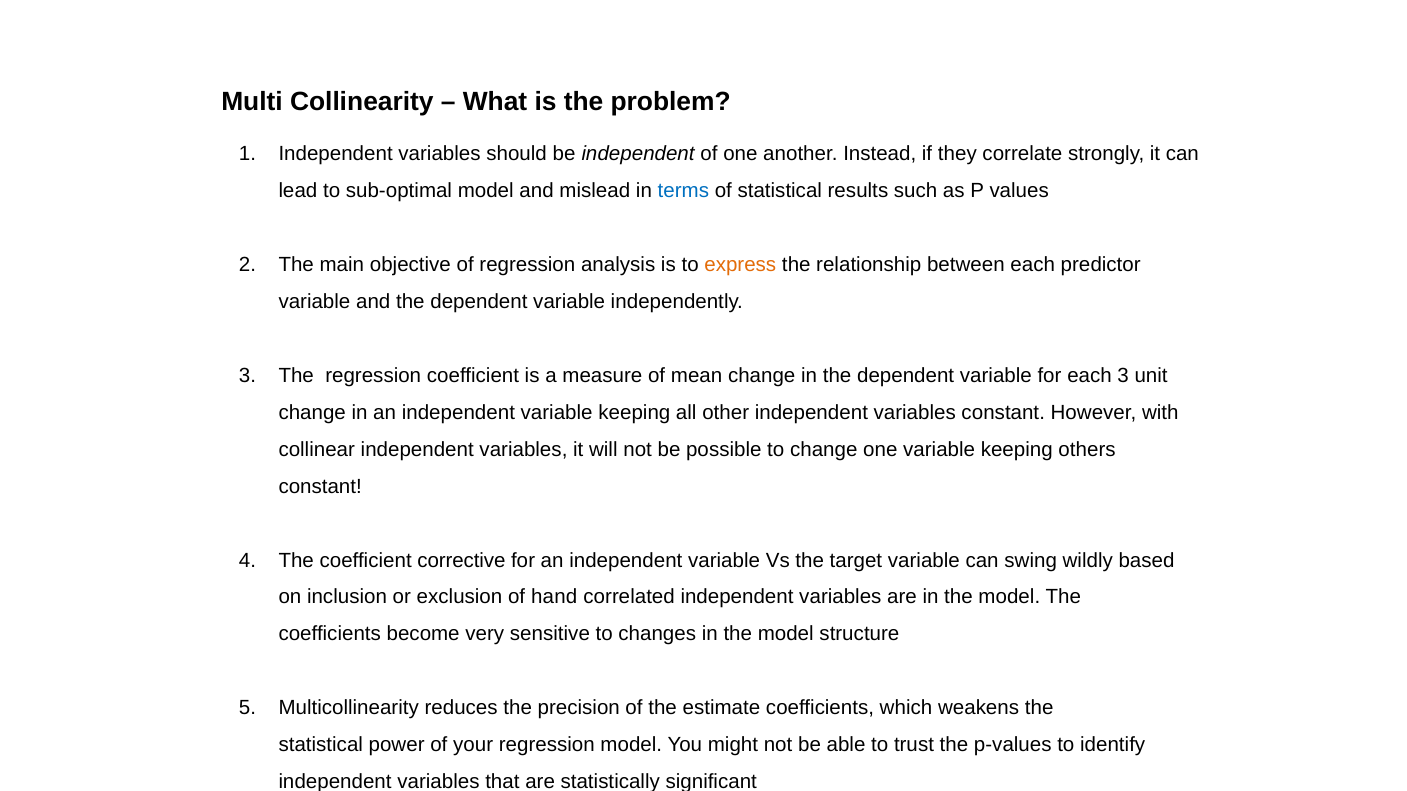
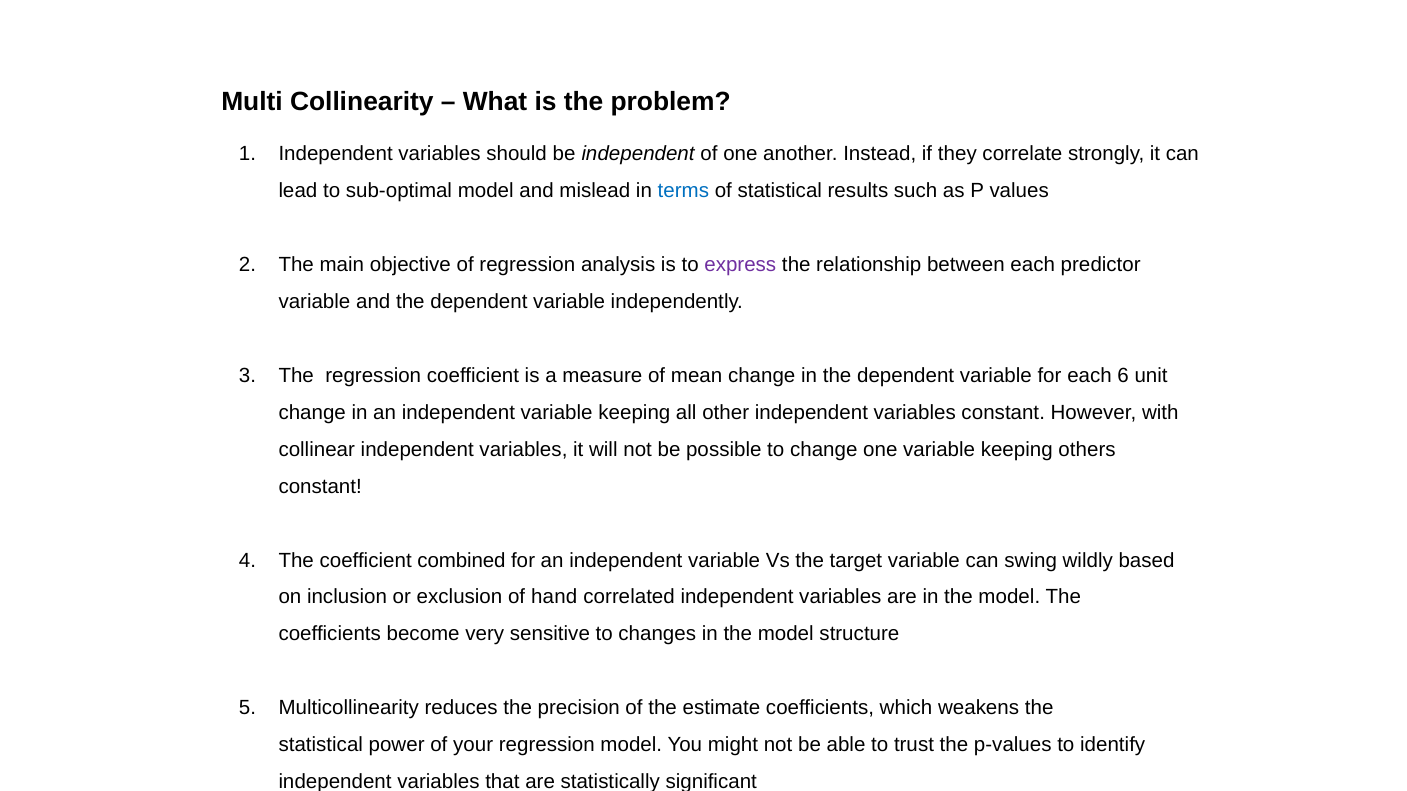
express colour: orange -> purple
each 3: 3 -> 6
corrective: corrective -> combined
